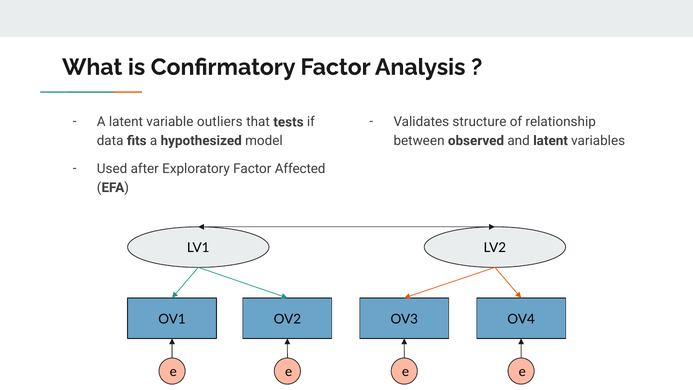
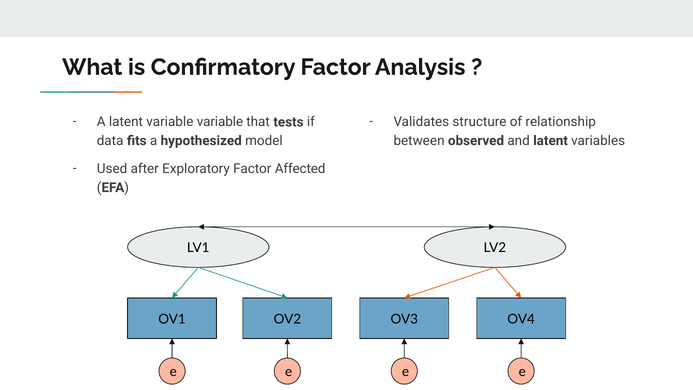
variable outliers: outliers -> variable
